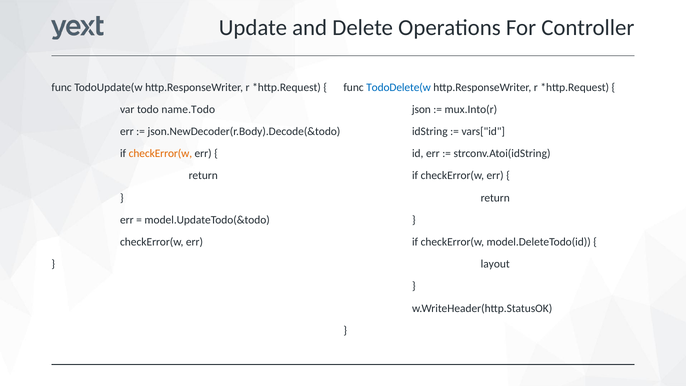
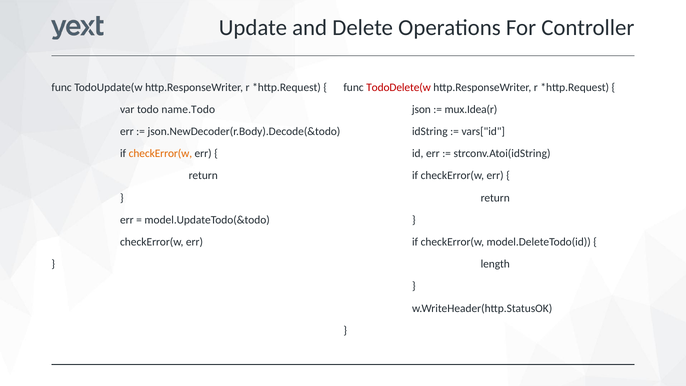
TodoDelete(w colour: blue -> red
mux.Into(r: mux.Into(r -> mux.Idea(r
layout: layout -> length
